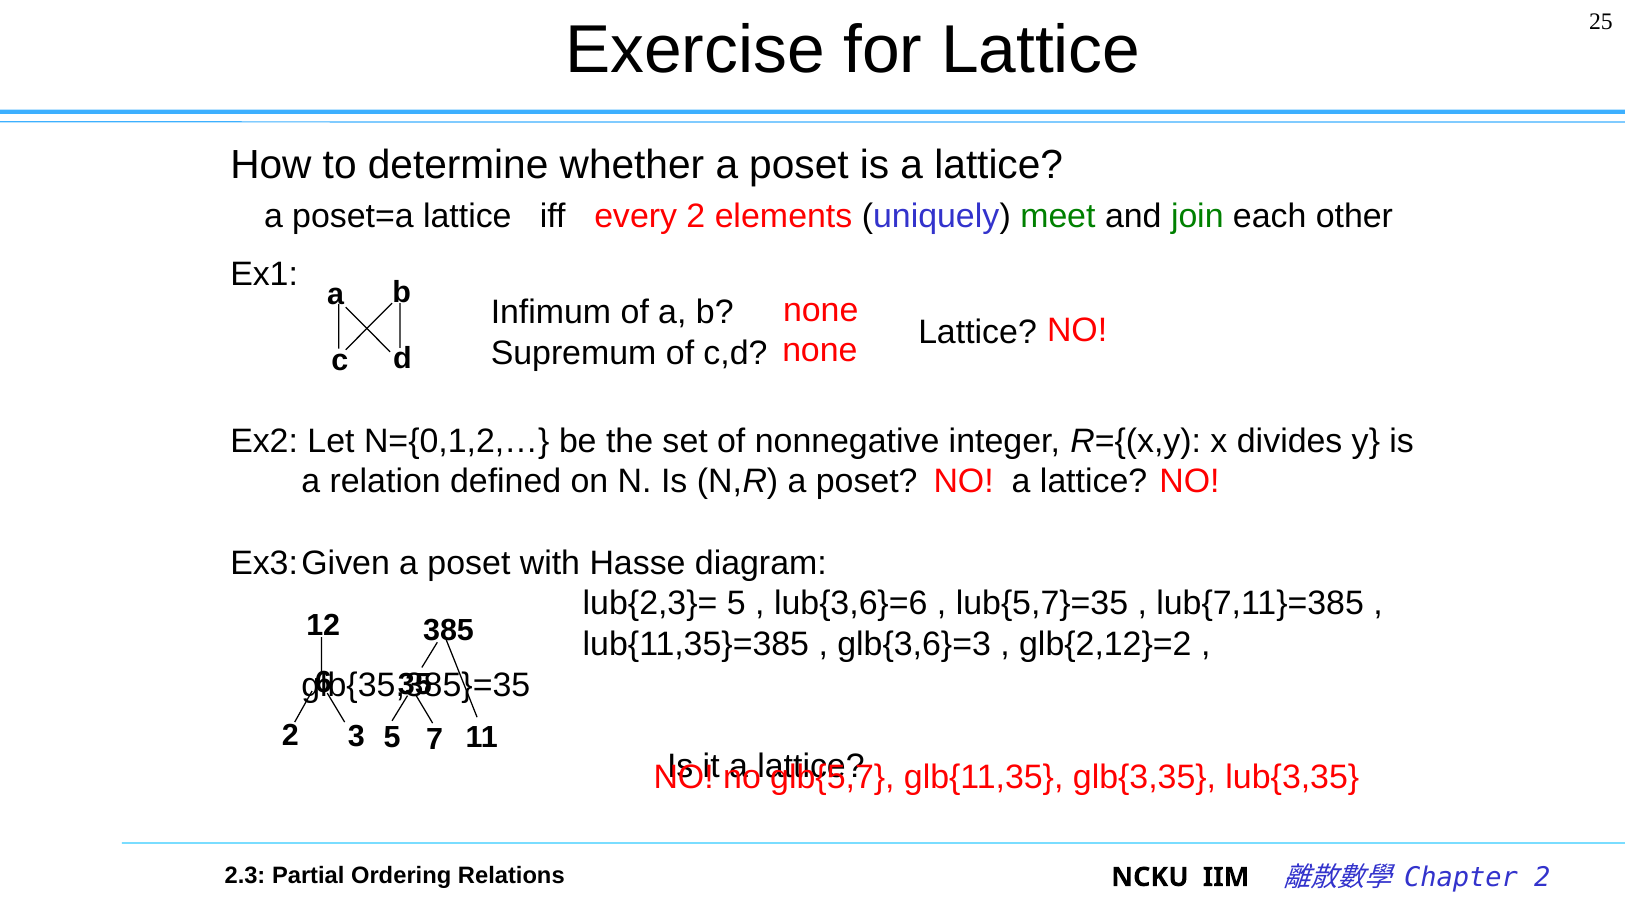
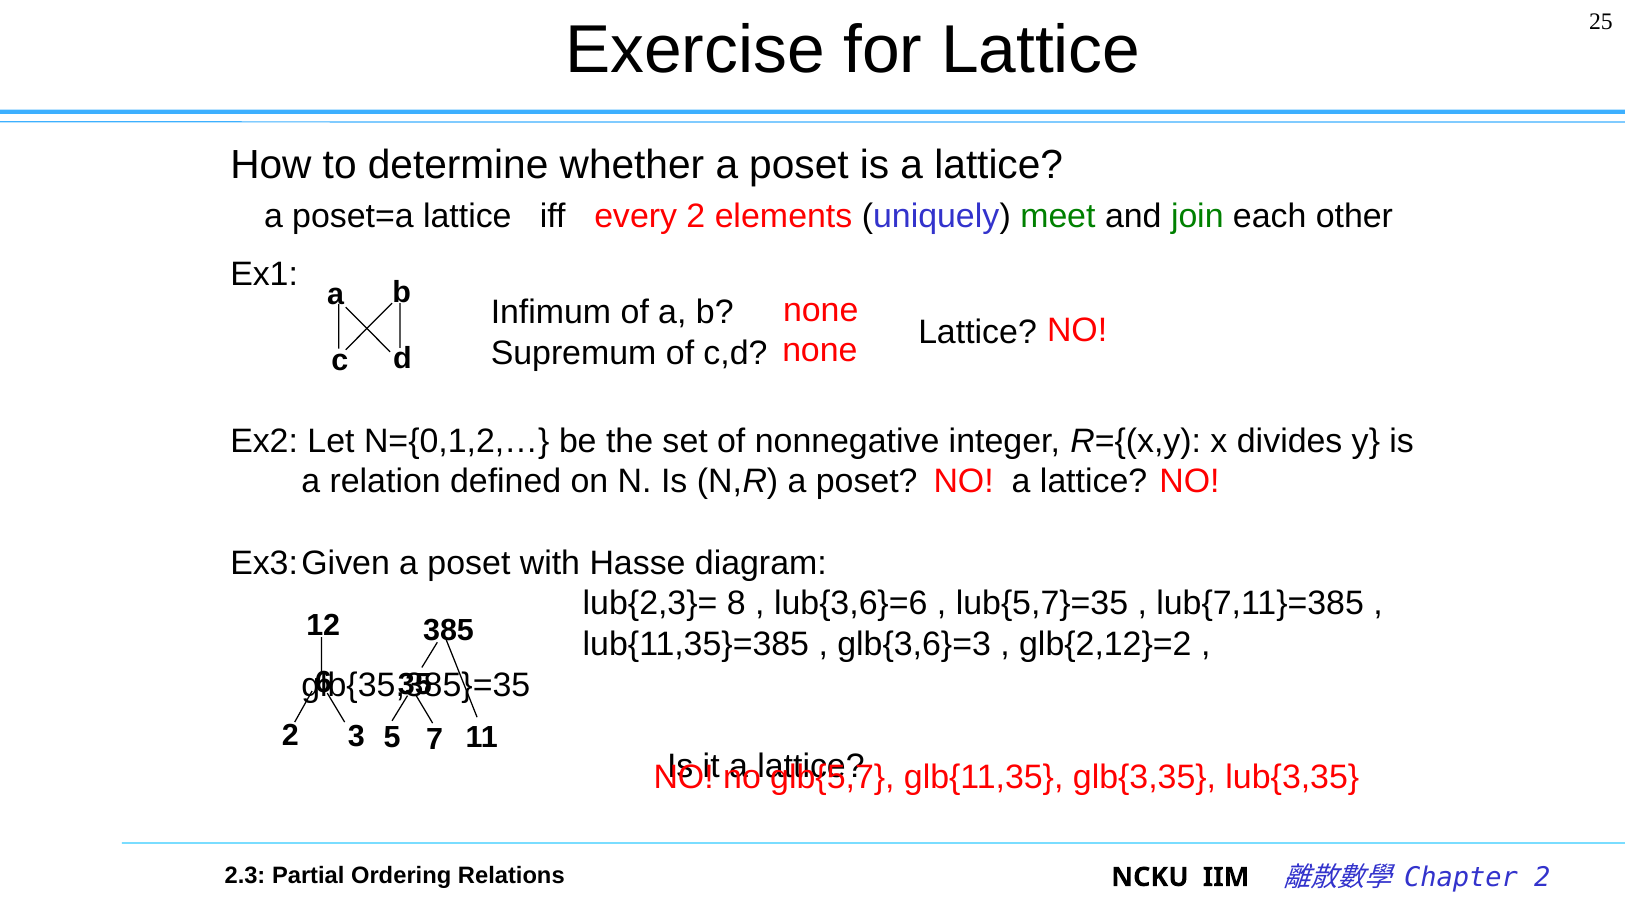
lub{2,3}= 5: 5 -> 8
